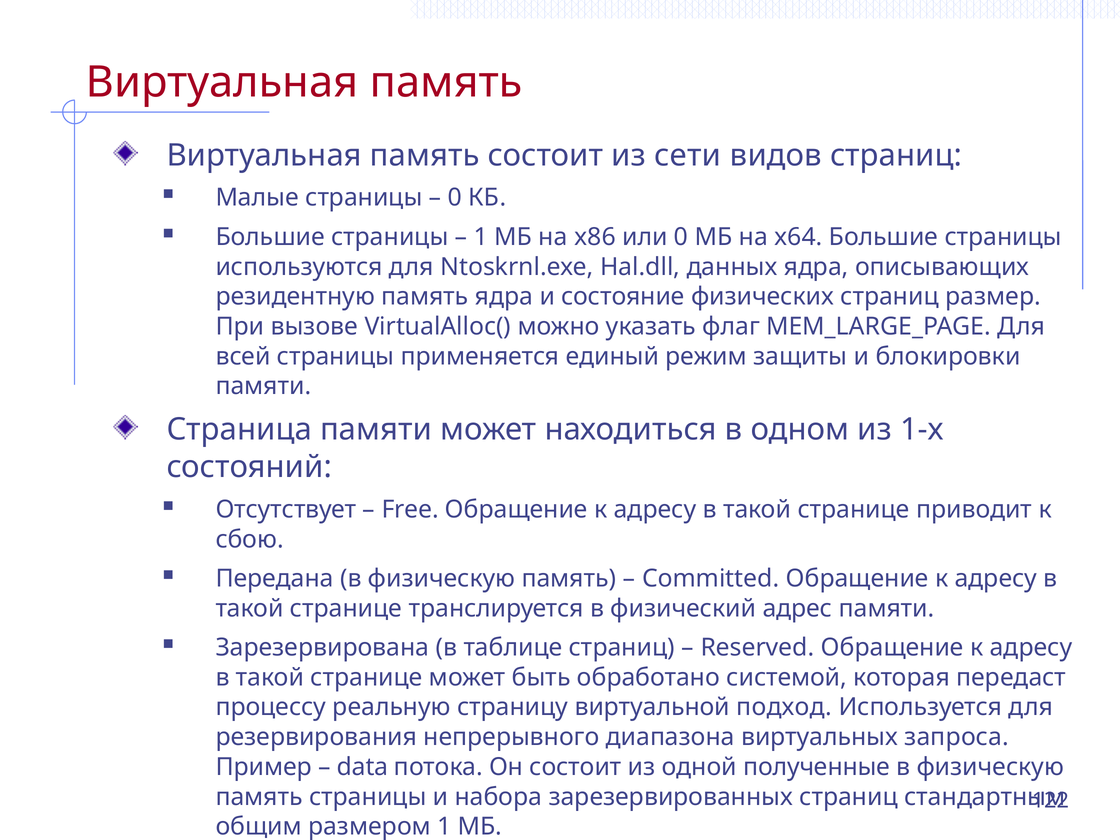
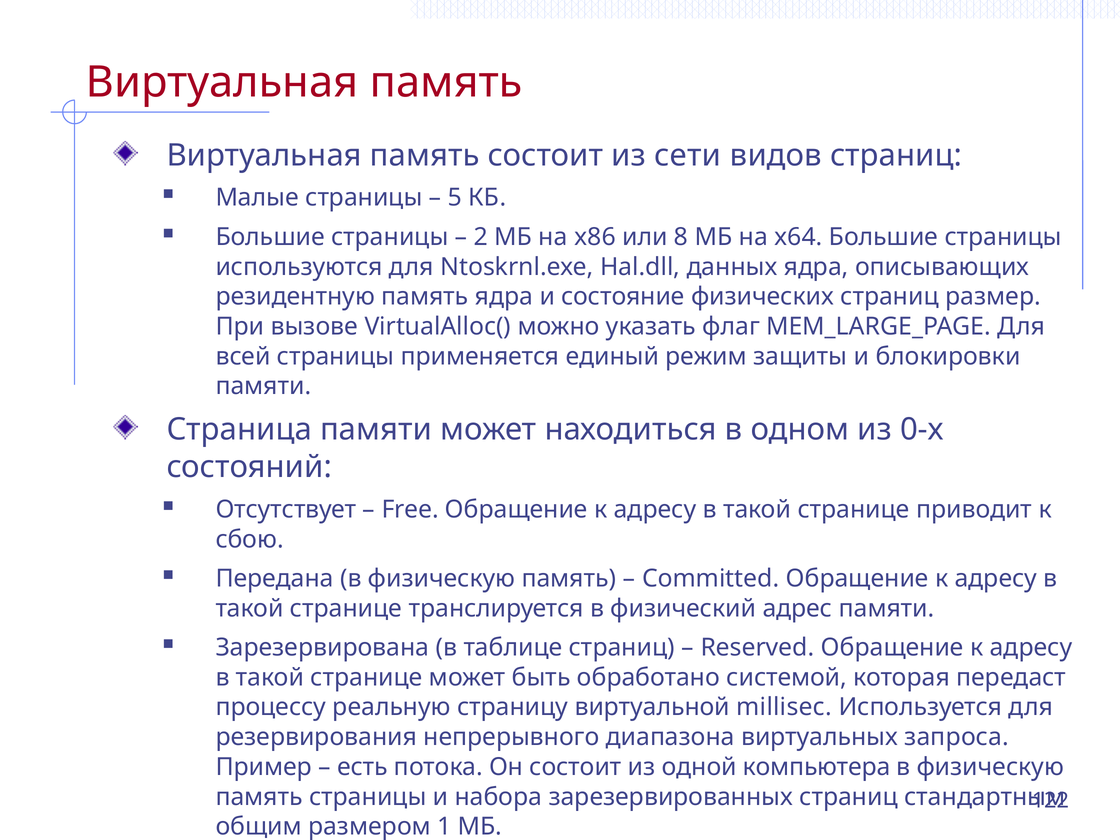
0 at (455, 198): 0 -> 5
1 at (481, 237): 1 -> 2
или 0: 0 -> 8
1-х: 1-х -> 0-х
подход: подход -> millisec
data: data -> есть
полученные: полученные -> компьютера
